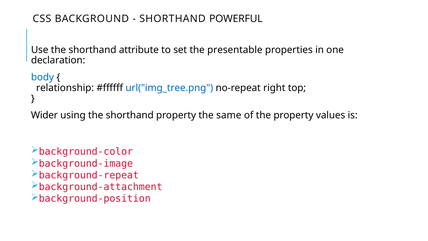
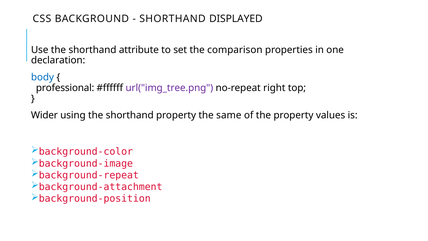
POWERFUL: POWERFUL -> DISPLAYED
presentable: presentable -> comparison
relationship: relationship -> professional
url("img_tree.png colour: blue -> purple
